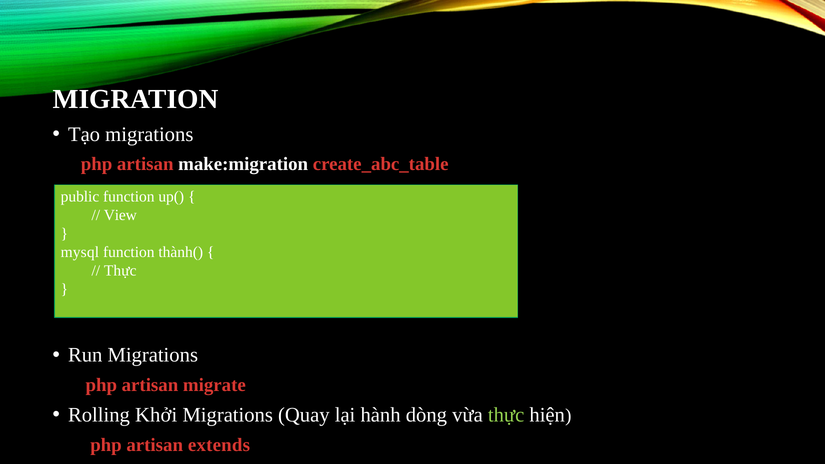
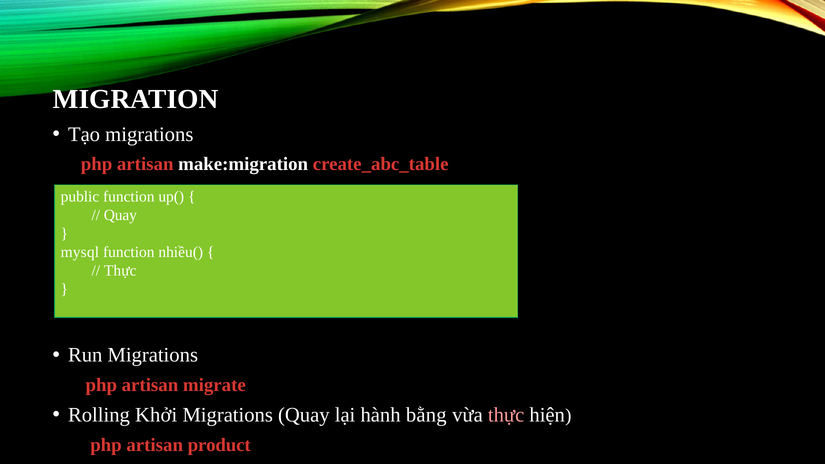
View at (120, 215): View -> Quay
thành(: thành( -> nhiều(
dòng: dòng -> bằng
thực at (506, 415) colour: light green -> pink
extends: extends -> product
